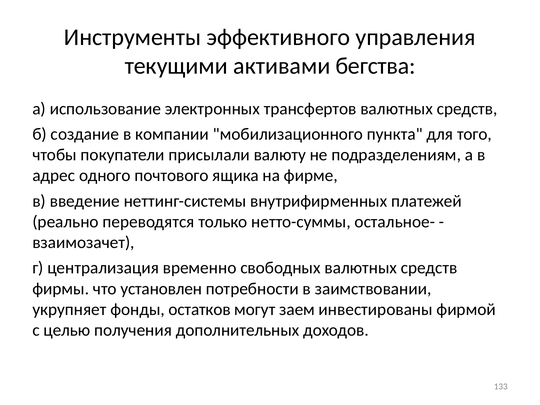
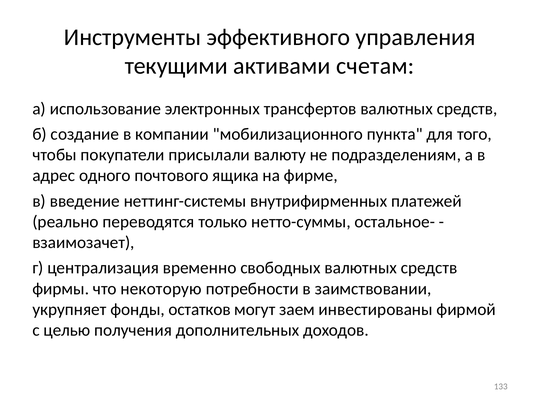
бегства: бегства -> счетам
установлен: установлен -> некоторую
